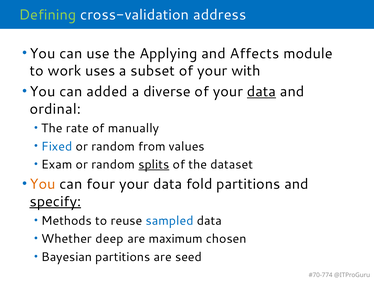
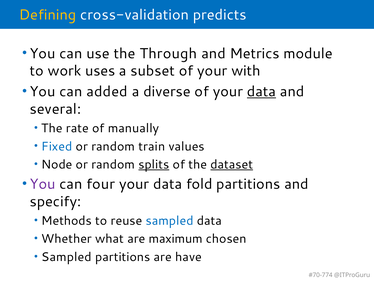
Defining colour: light green -> yellow
address: address -> predicts
Applying: Applying -> Through
Affects: Affects -> Metrics
ordinal: ordinal -> several
from: from -> train
Exam: Exam -> Node
dataset underline: none -> present
You at (43, 184) colour: orange -> purple
specify underline: present -> none
deep: deep -> what
Bayesian at (67, 257): Bayesian -> Sampled
seed: seed -> have
